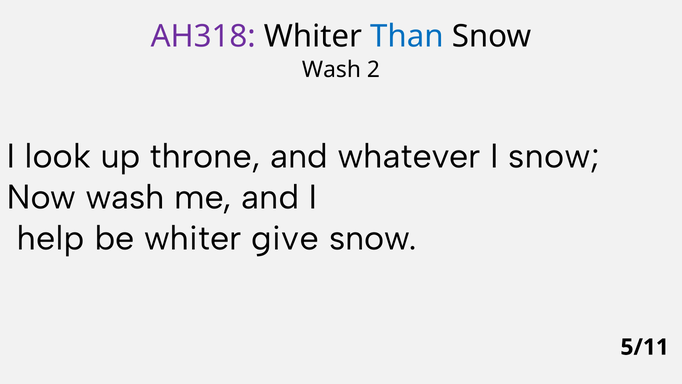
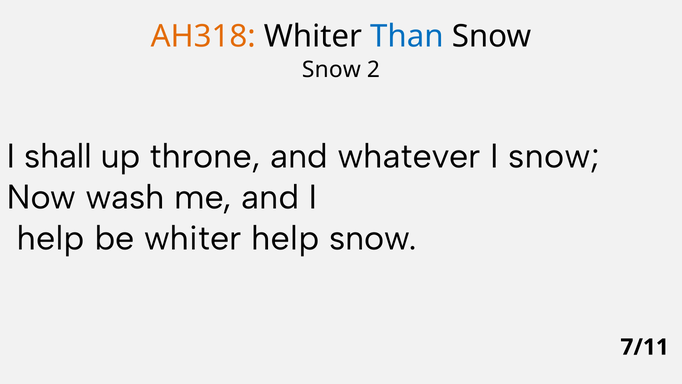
AH318 colour: purple -> orange
Wash at (331, 70): Wash -> Snow
look: look -> shall
whiter give: give -> help
5/11: 5/11 -> 7/11
